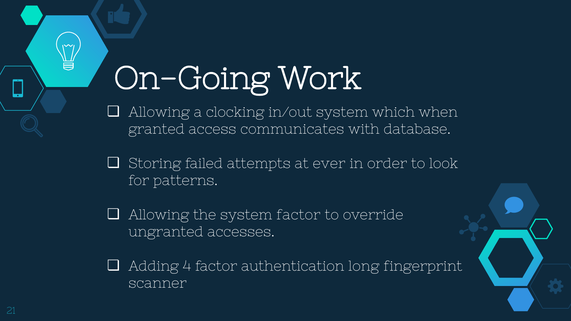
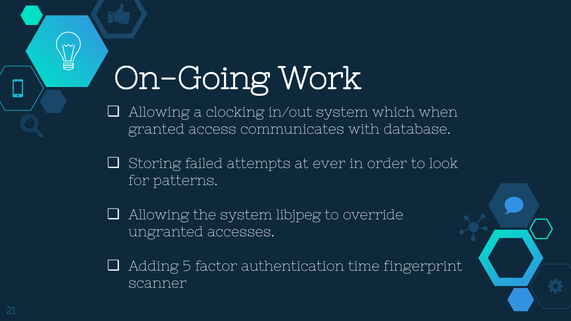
system factor: factor -> libjpeg
4: 4 -> 5
long: long -> time
